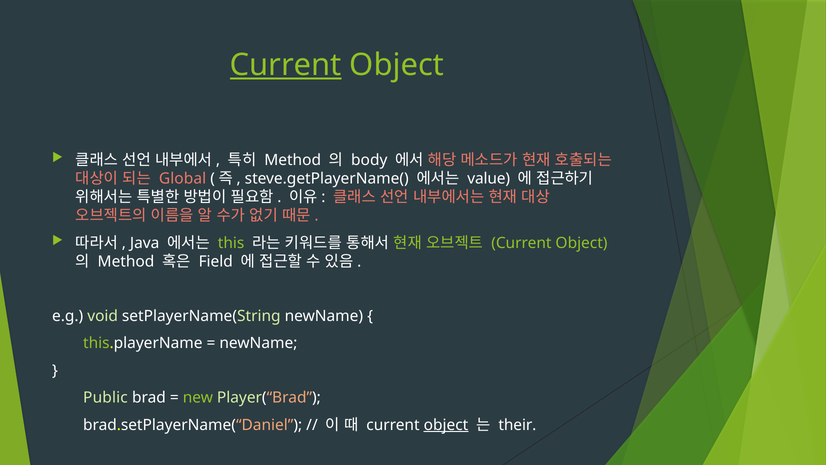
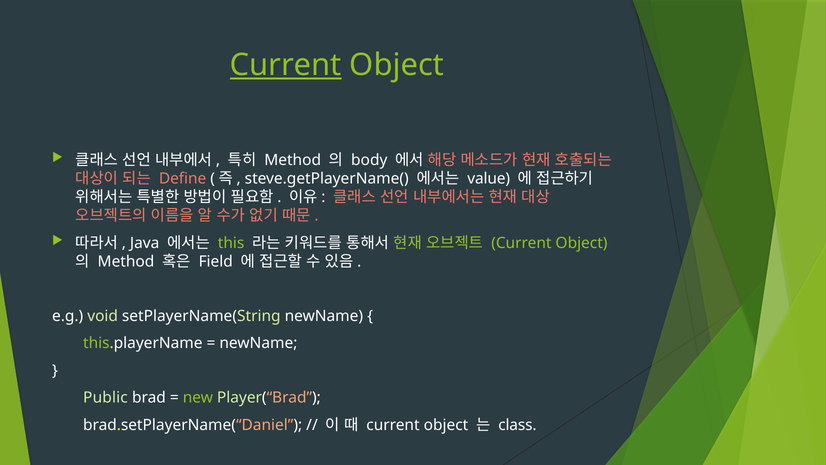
Global: Global -> Define
object at (446, 425) underline: present -> none
their: their -> class
